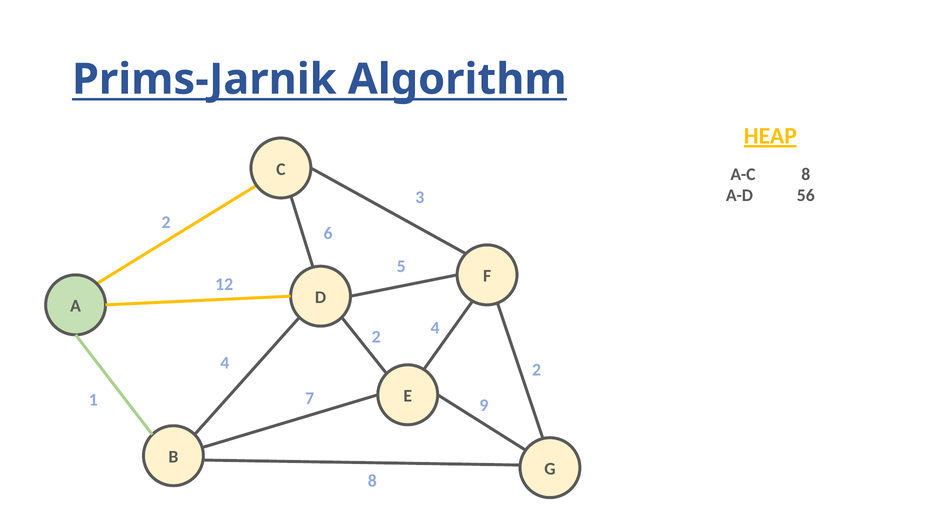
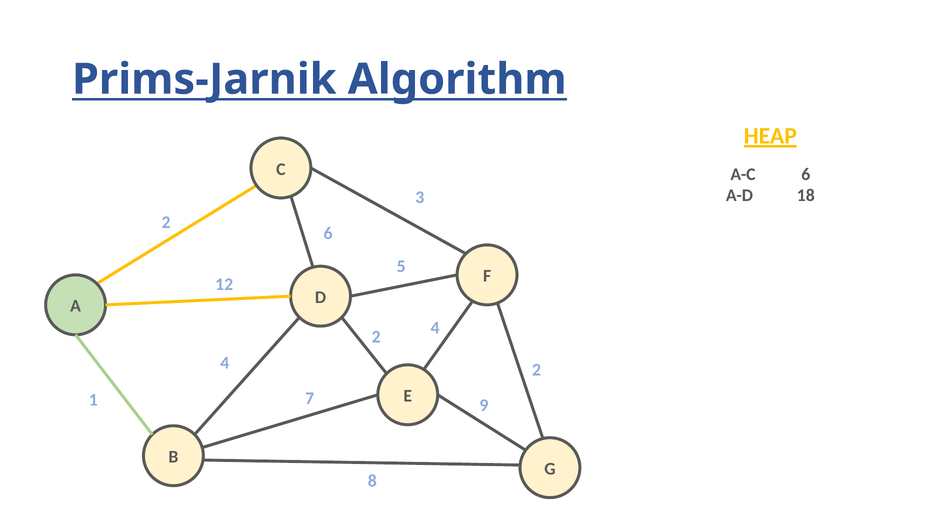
A-C 8: 8 -> 6
56: 56 -> 18
